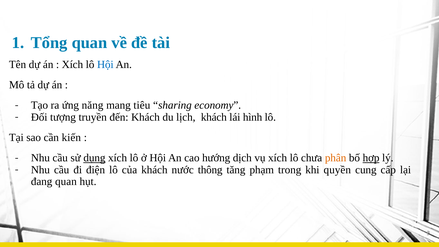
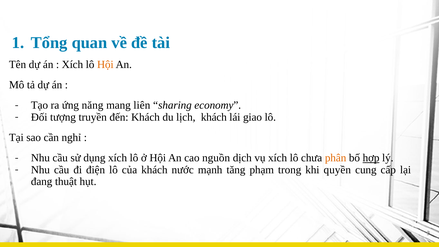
Hội at (105, 64) colour: blue -> orange
tiêu: tiêu -> liên
hình: hình -> giao
kiến: kiến -> nghỉ
dụng underline: present -> none
hướng: hướng -> nguồn
thông: thông -> mạnh
đang quan: quan -> thuật
